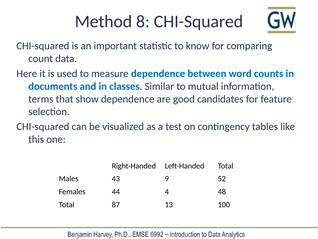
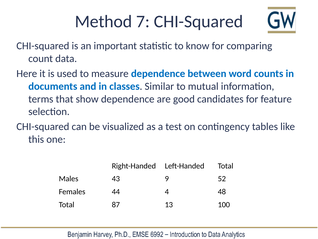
8: 8 -> 7
